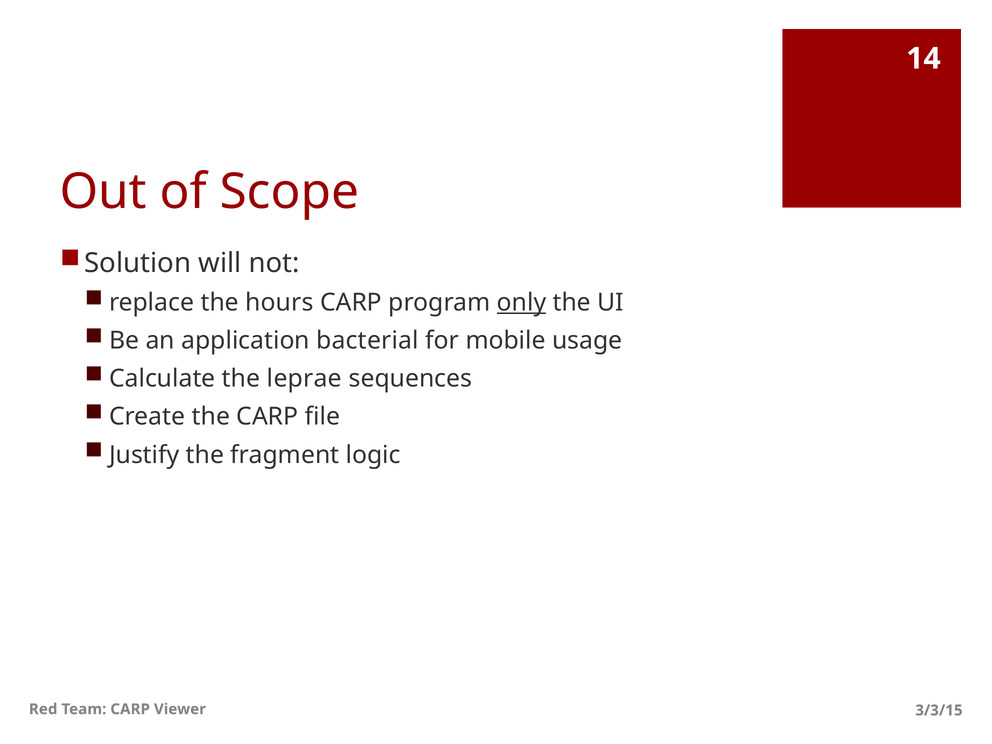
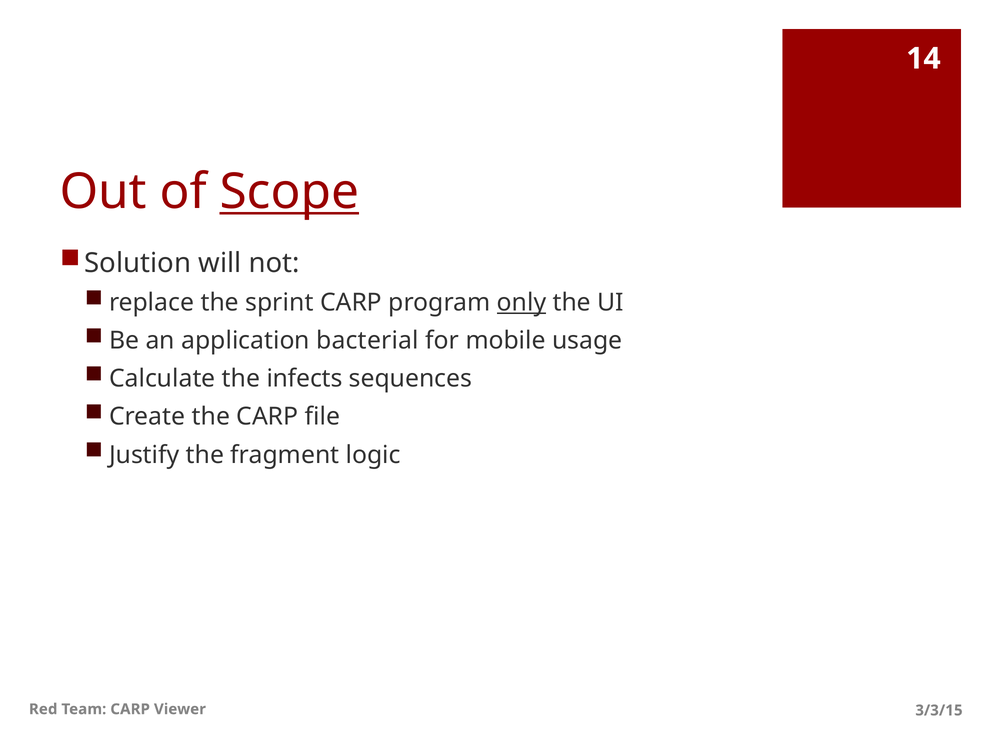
Scope underline: none -> present
hours: hours -> sprint
leprae: leprae -> infects
